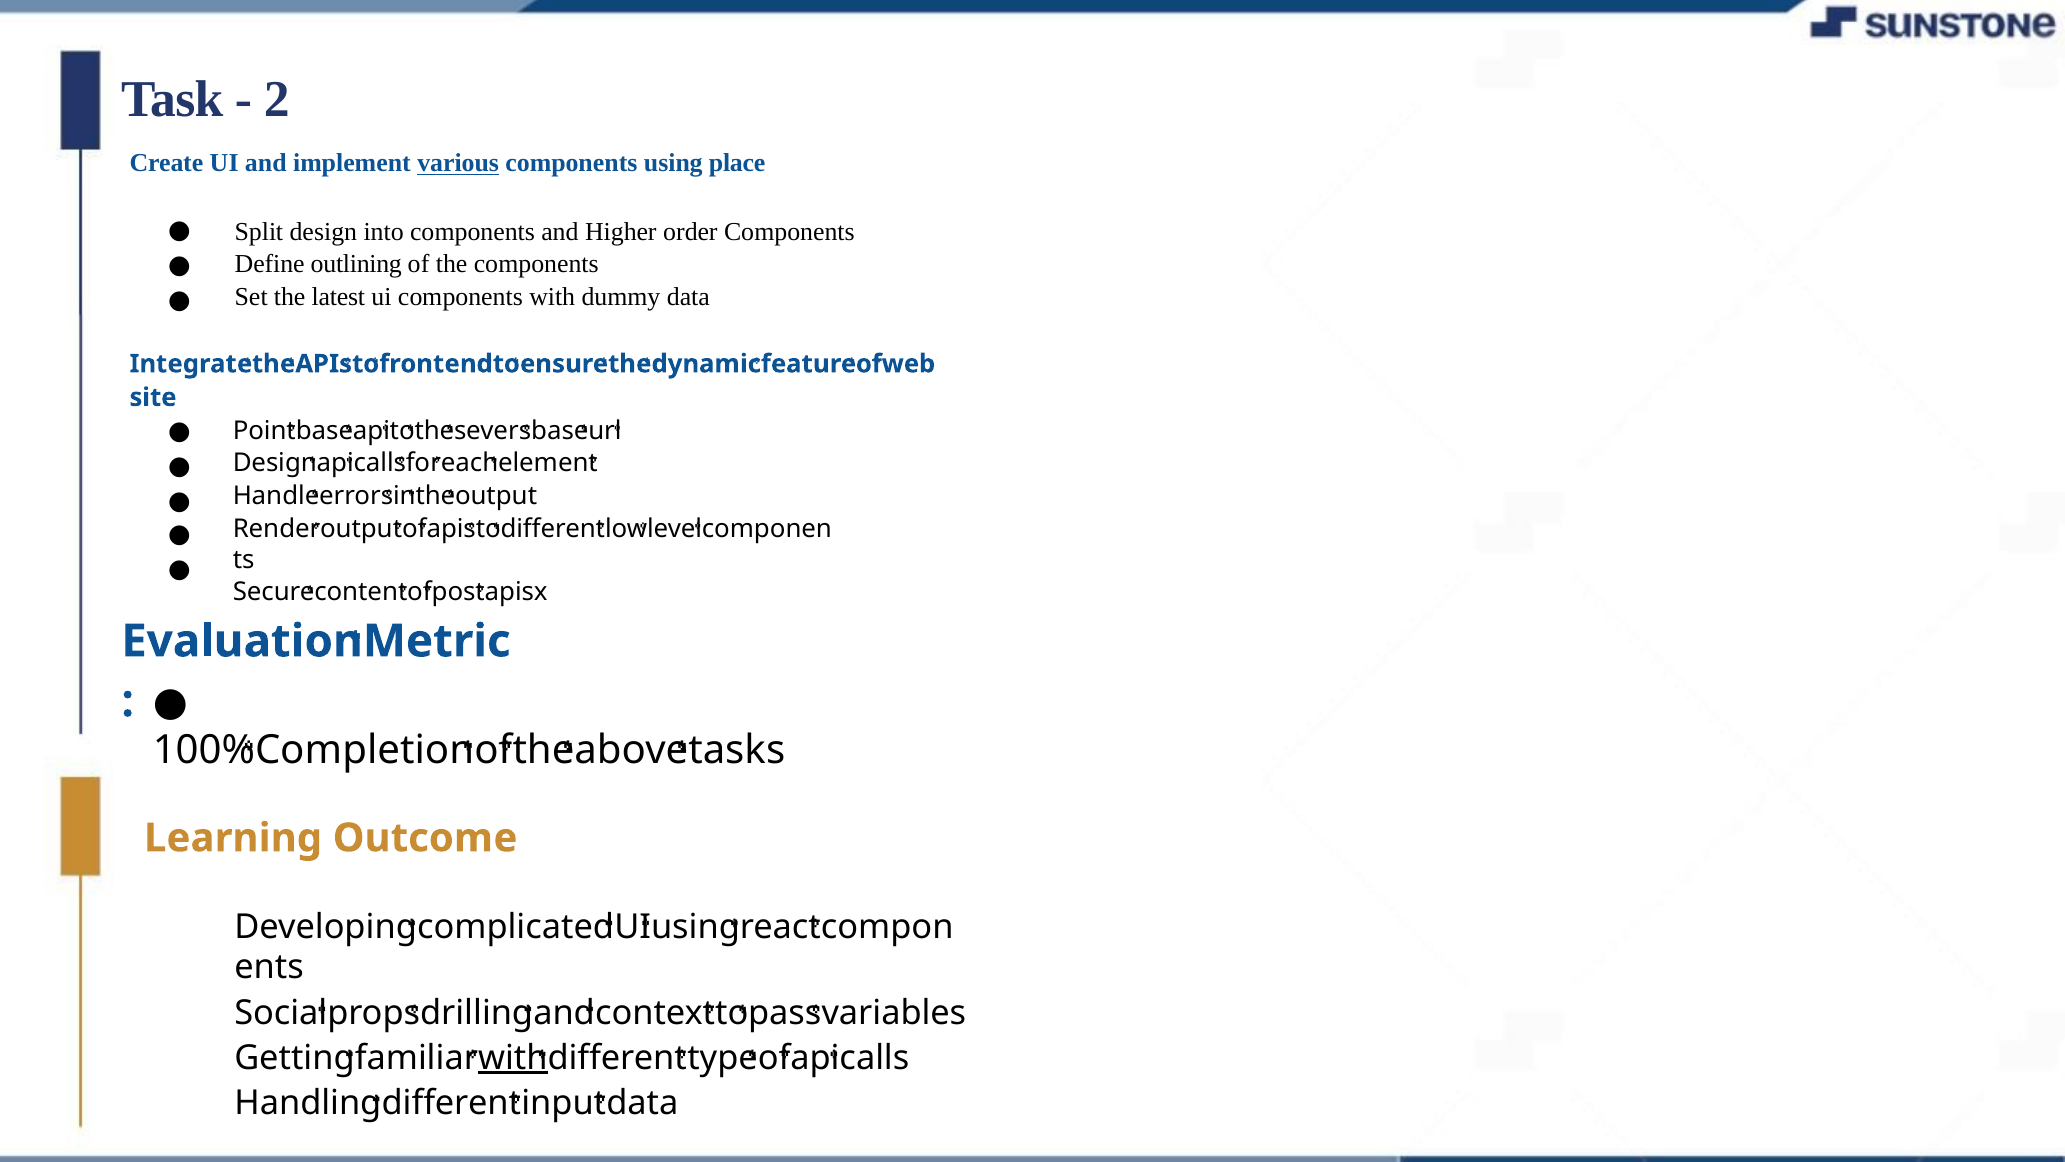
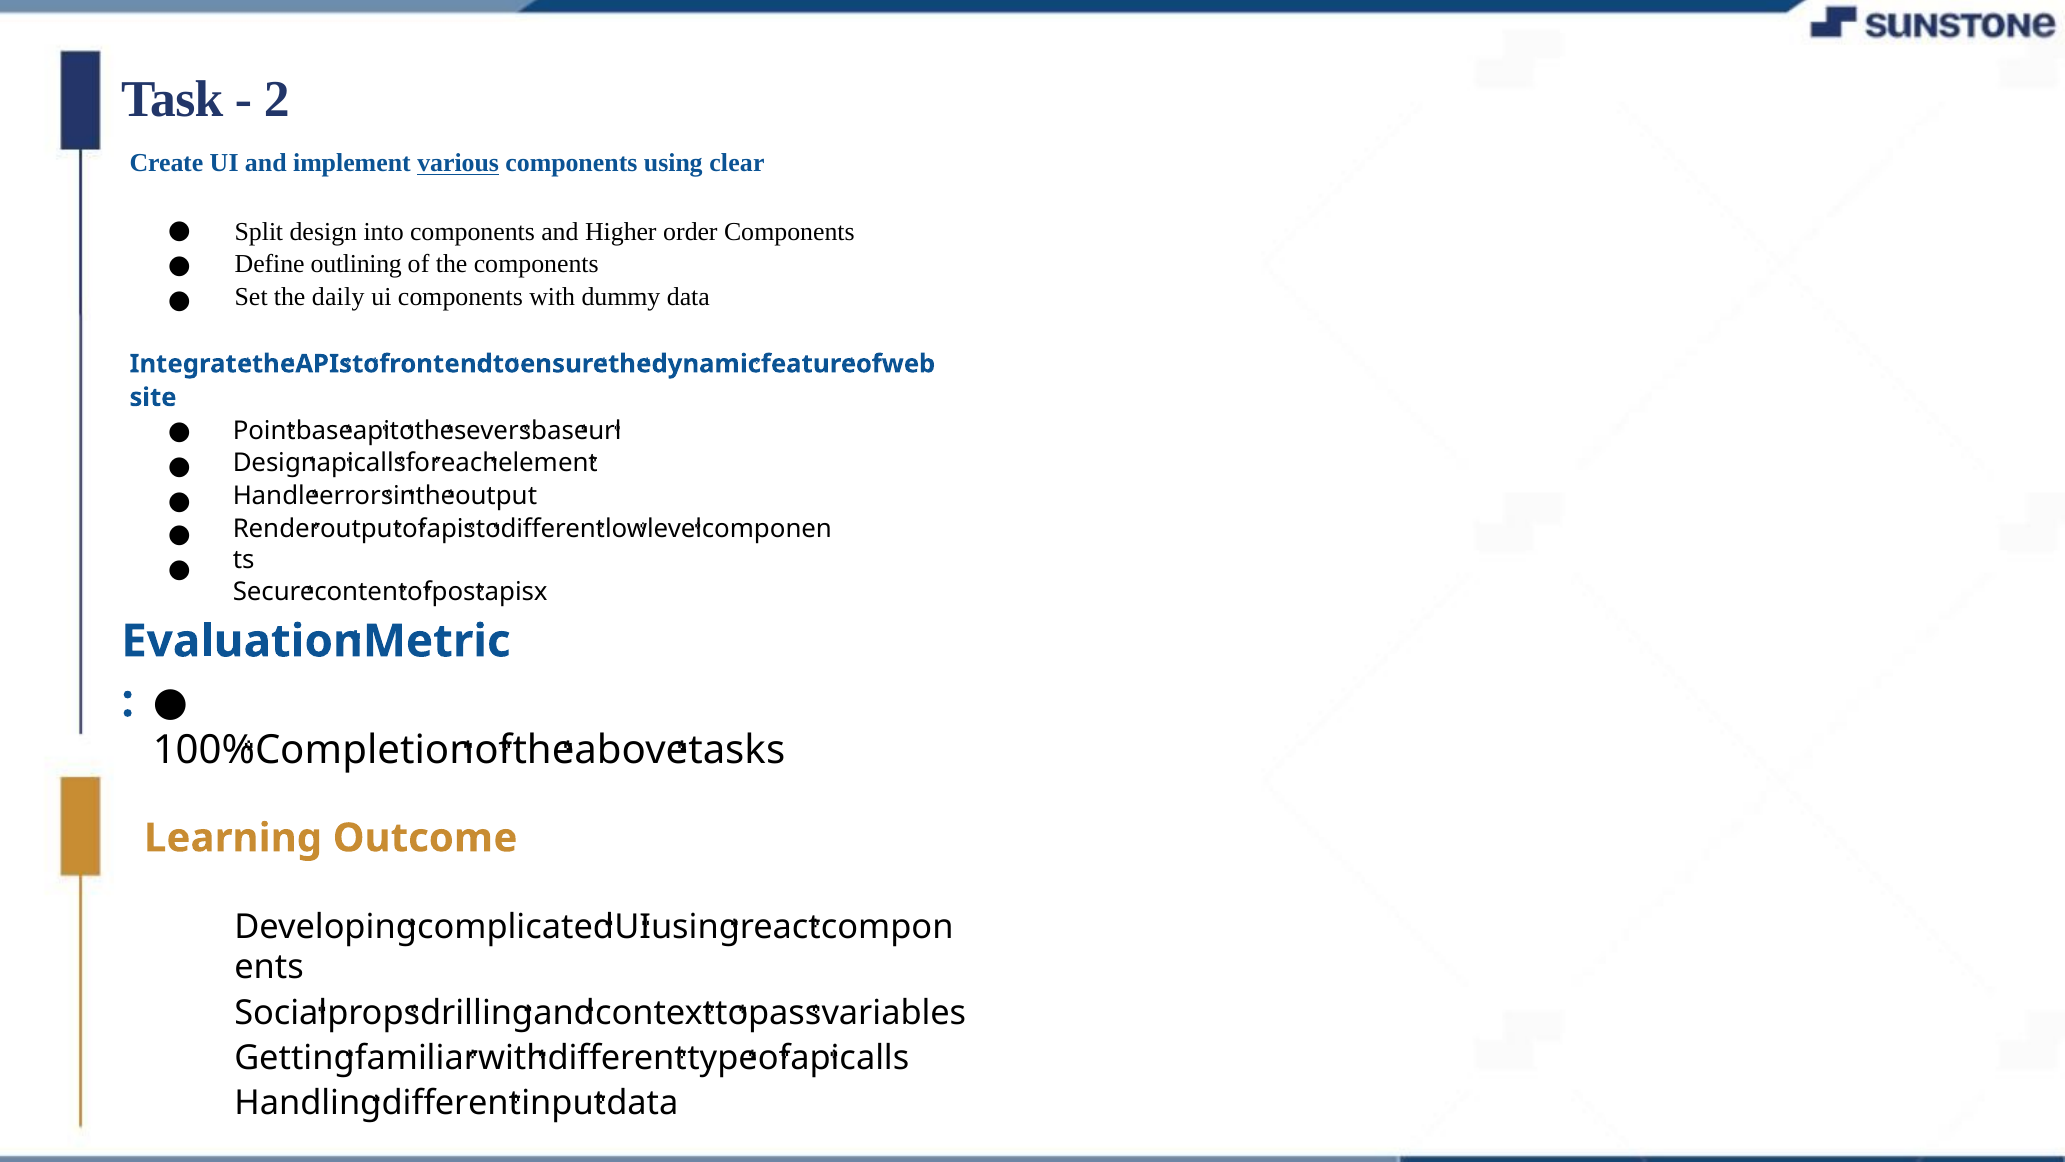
place: place -> clear
latest: latest -> daily
with at (513, 1057) underline: present -> none
